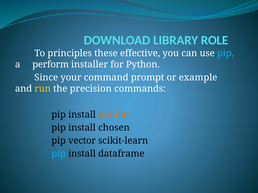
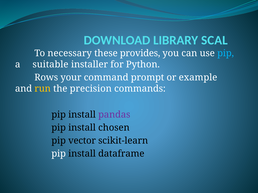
ROLE: ROLE -> SCAL
principles: principles -> necessary
effective: effective -> provides
perform: perform -> suitable
Since: Since -> Rows
pandas colour: orange -> purple
pip at (59, 154) colour: light blue -> white
